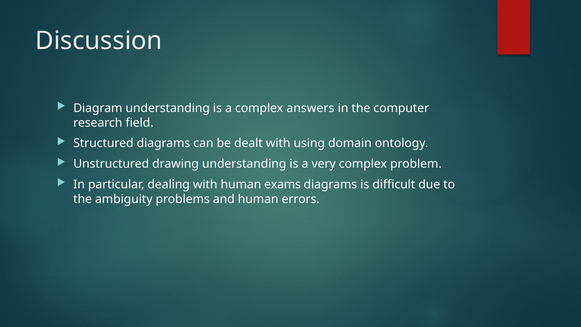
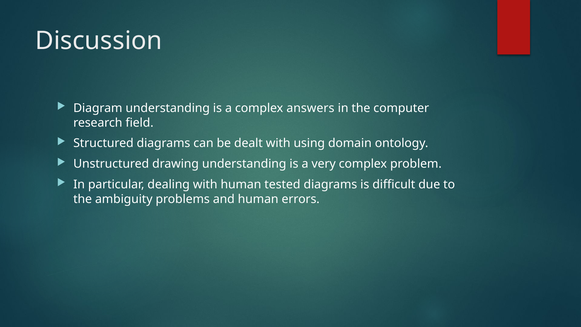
exams: exams -> tested
